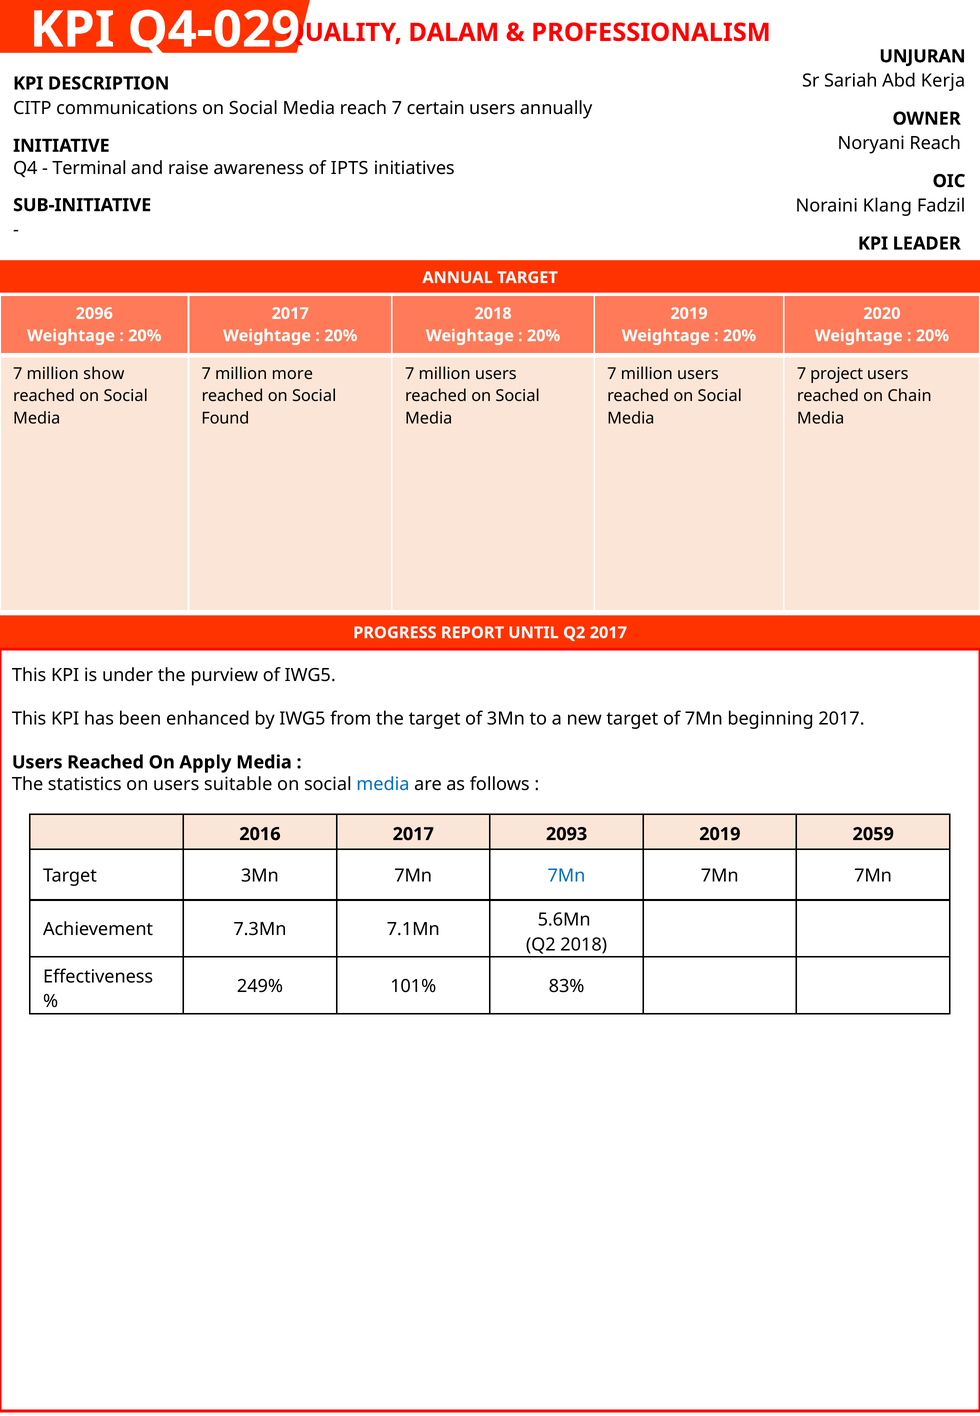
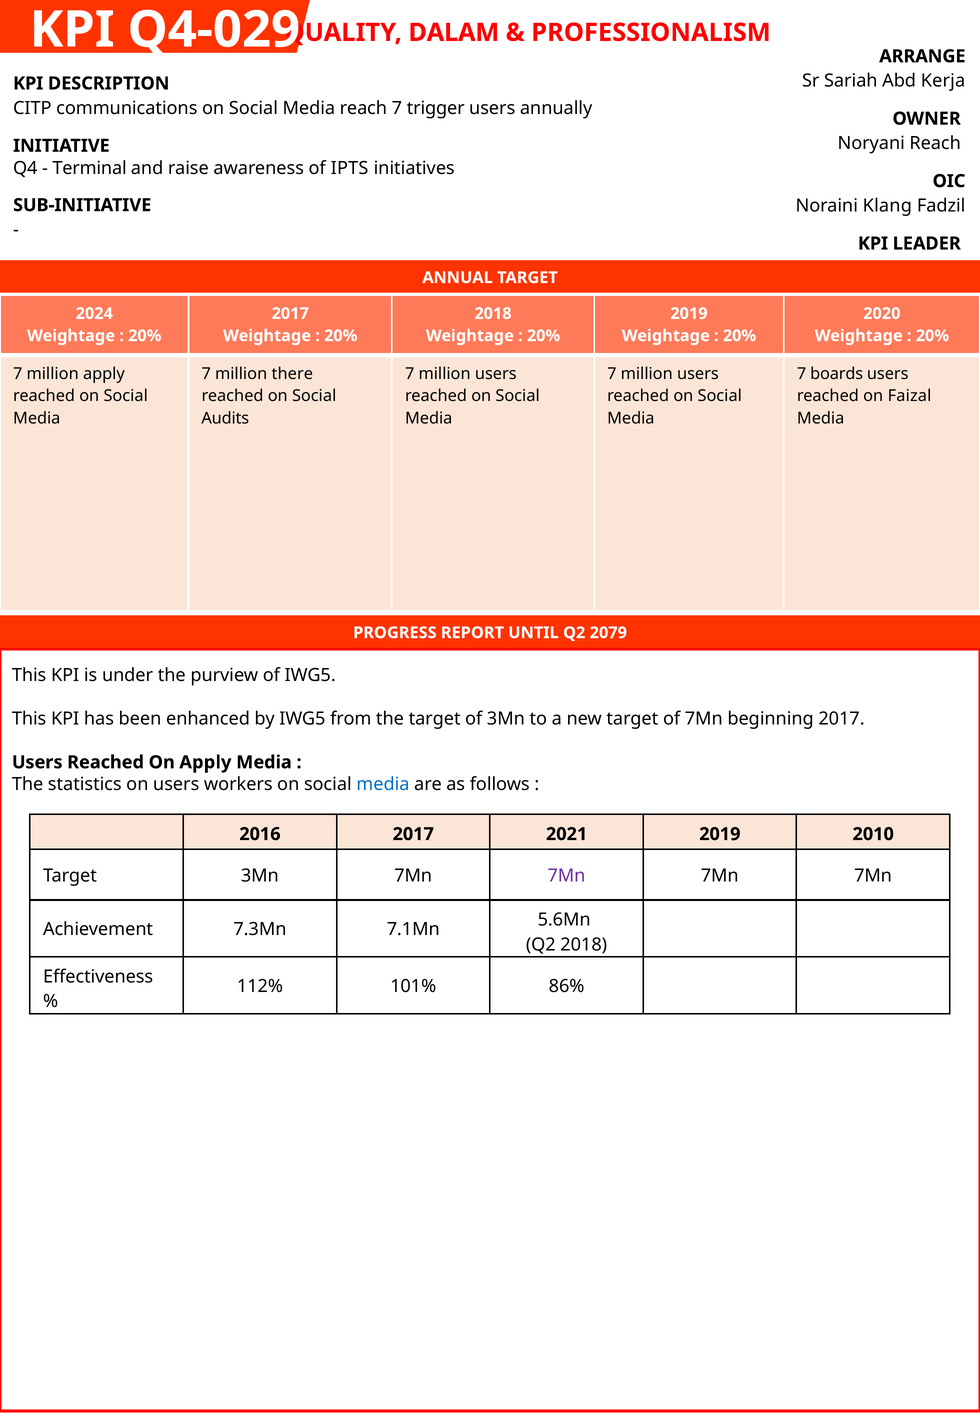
UNJURAN: UNJURAN -> ARRANGE
certain: certain -> trigger
2096: 2096 -> 2024
million show: show -> apply
more: more -> there
project: project -> boards
Chain: Chain -> Faizal
Found: Found -> Audits
Q2 2017: 2017 -> 2079
suitable: suitable -> workers
2093: 2093 -> 2021
2059: 2059 -> 2010
7Mn at (567, 875) colour: blue -> purple
249%: 249% -> 112%
83%: 83% -> 86%
